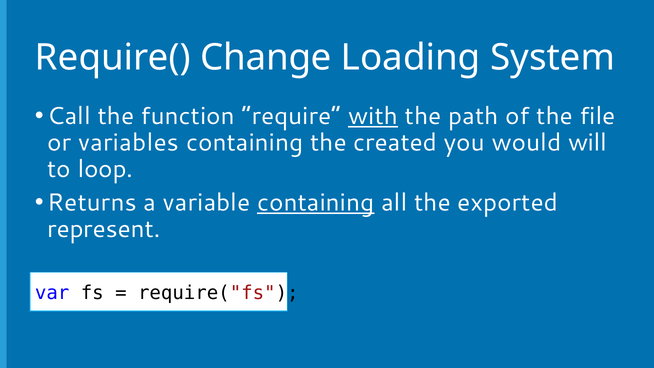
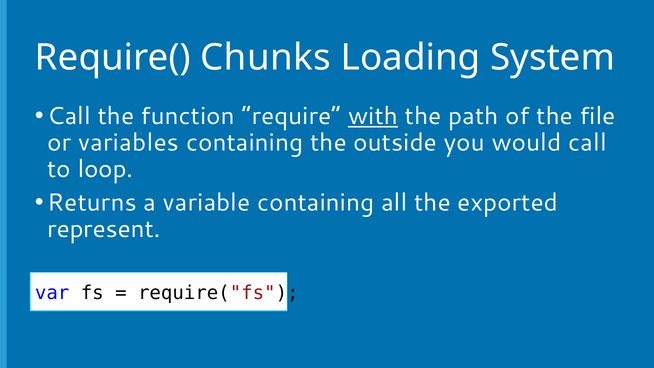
Change: Change -> Chunks
created: created -> outside
would will: will -> call
containing at (316, 203) underline: present -> none
